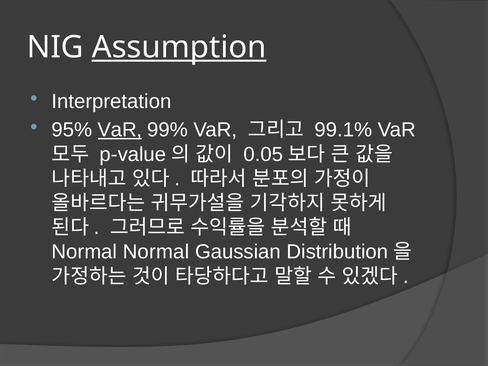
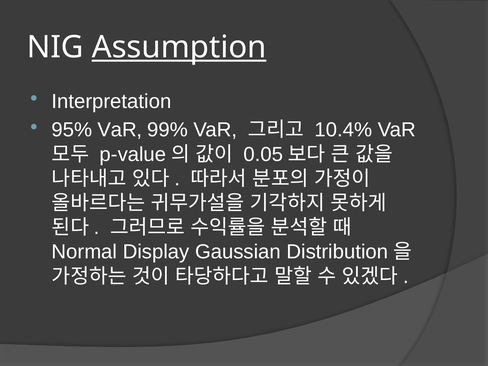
VaR at (120, 130) underline: present -> none
99.1%: 99.1% -> 10.4%
Normal Normal: Normal -> Display
